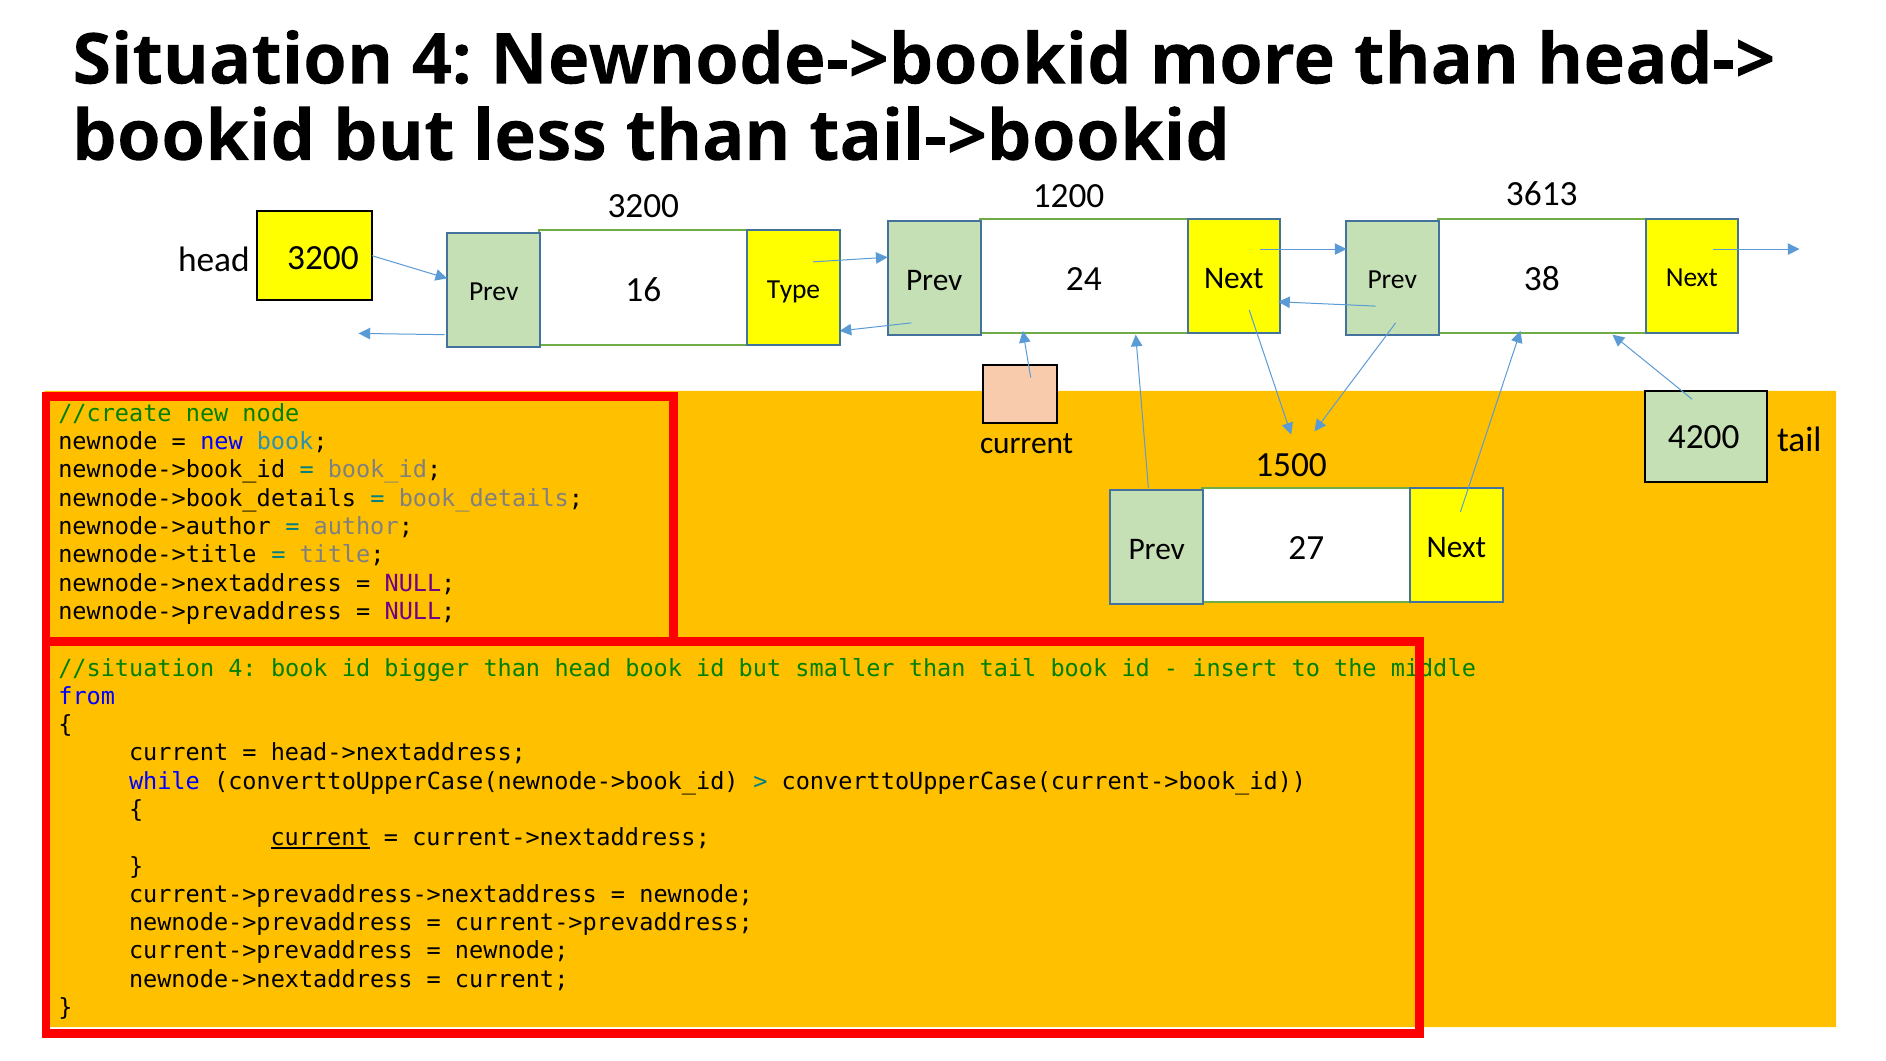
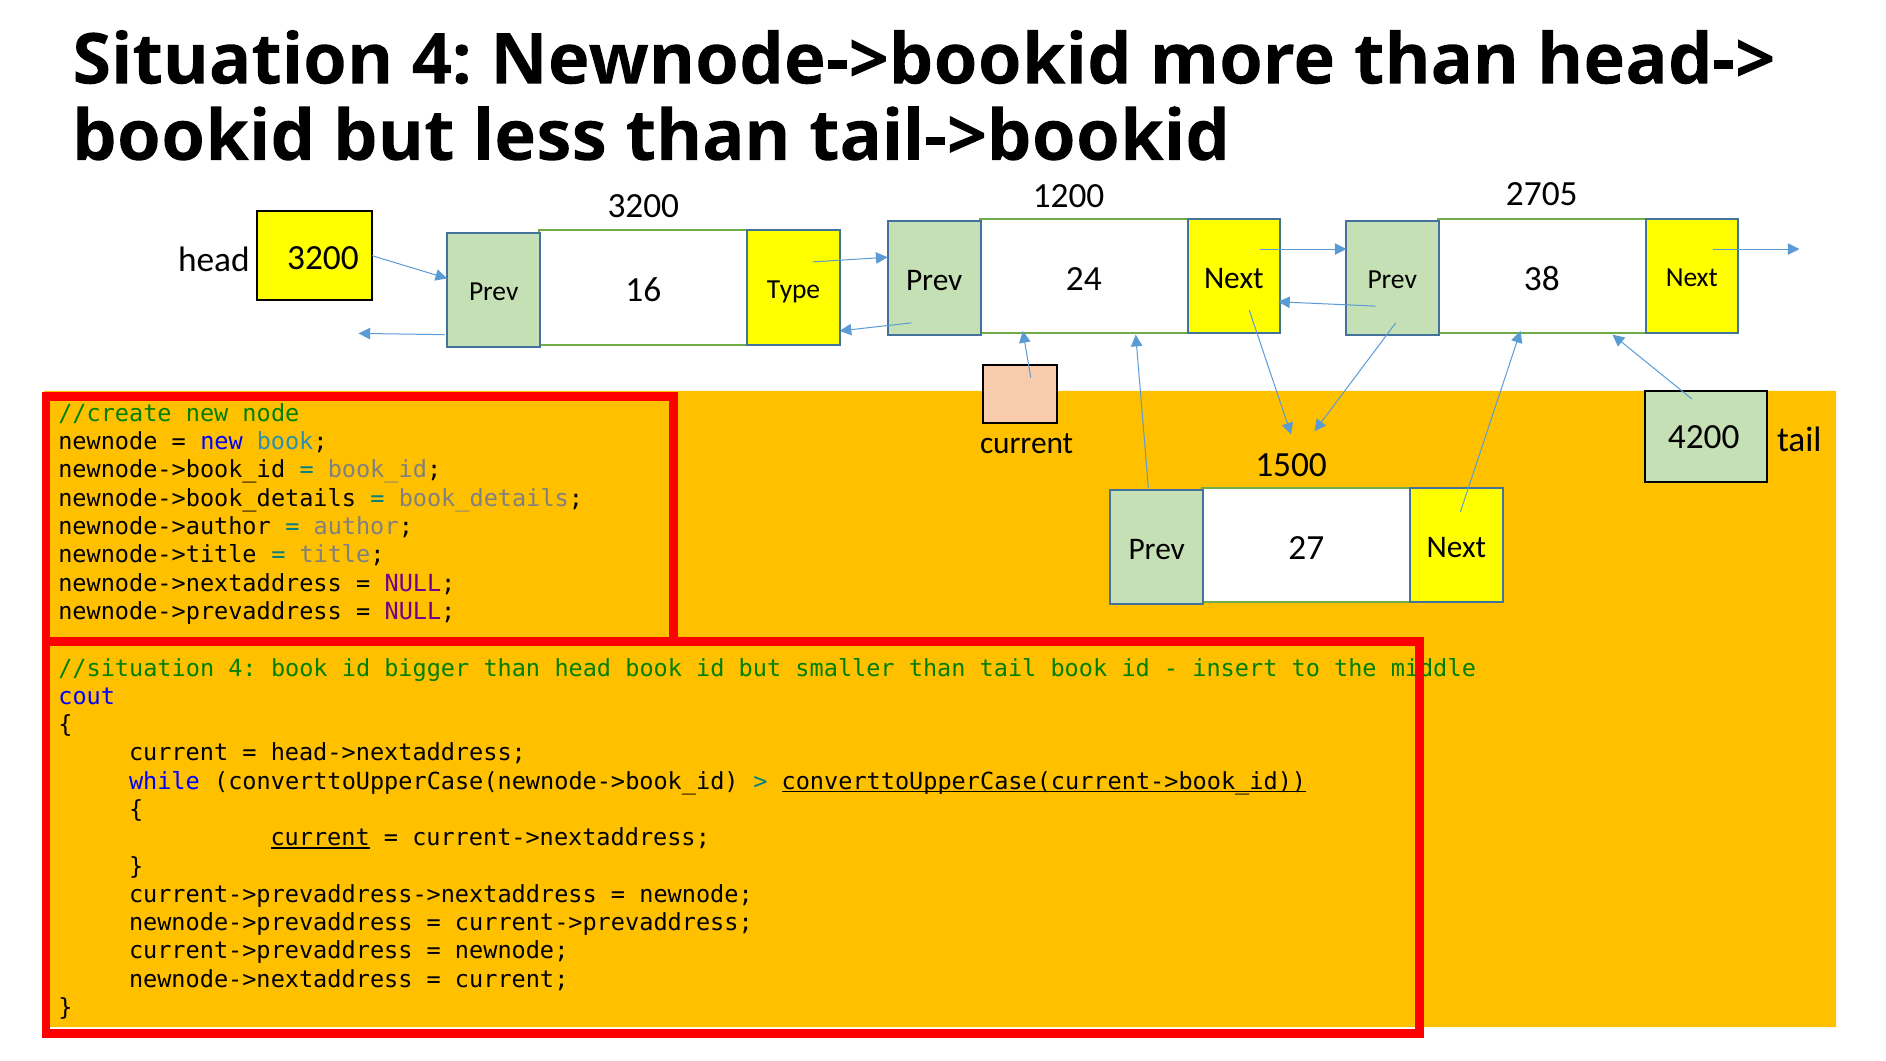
3613: 3613 -> 2705
from: from -> cout
converttoUpperCase(current->book_id underline: none -> present
